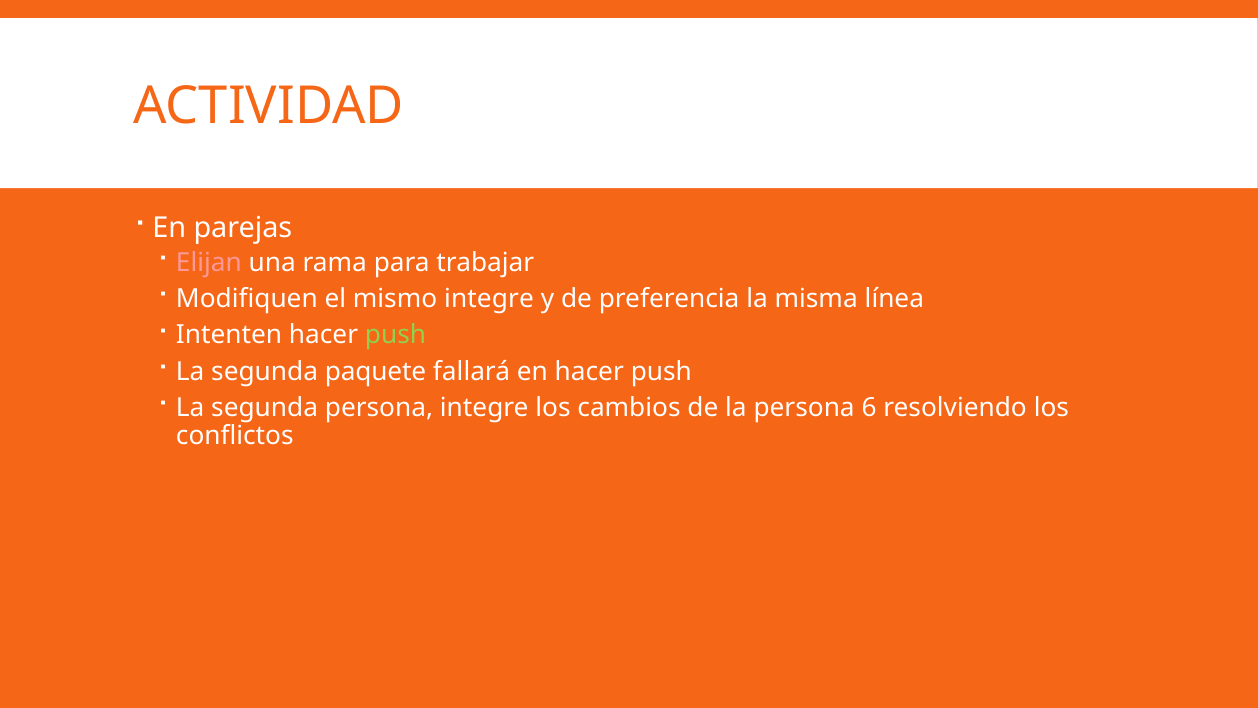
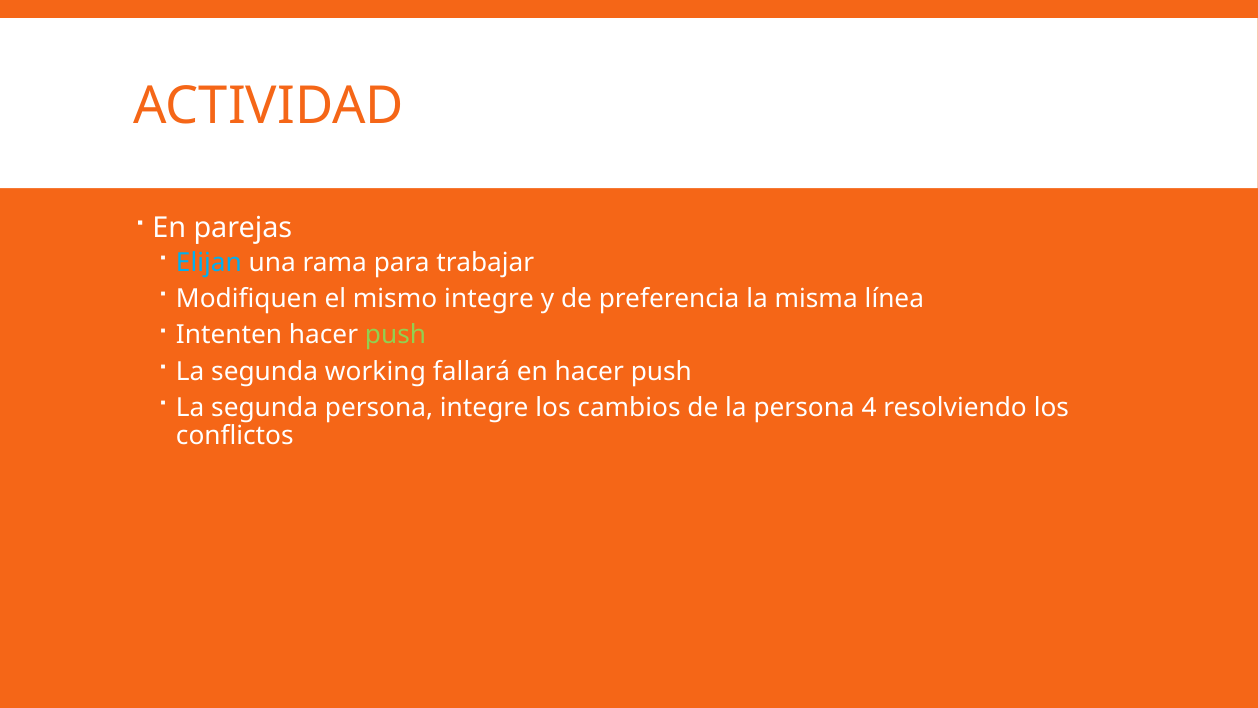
Elijan colour: pink -> light blue
paquete: paquete -> working
6: 6 -> 4
